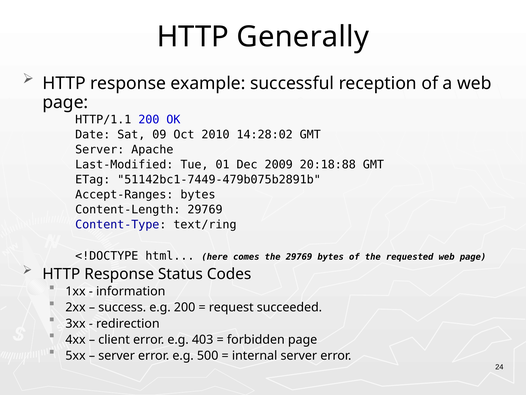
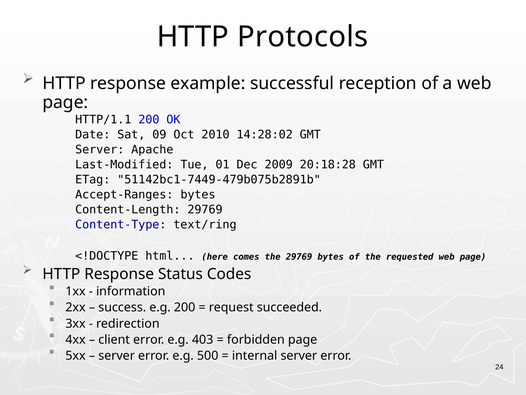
Generally: Generally -> Protocols
20:18:88: 20:18:88 -> 20:18:28
